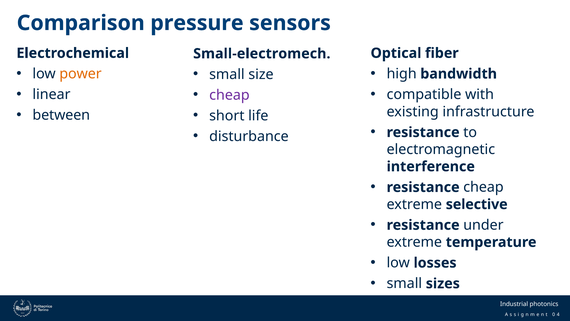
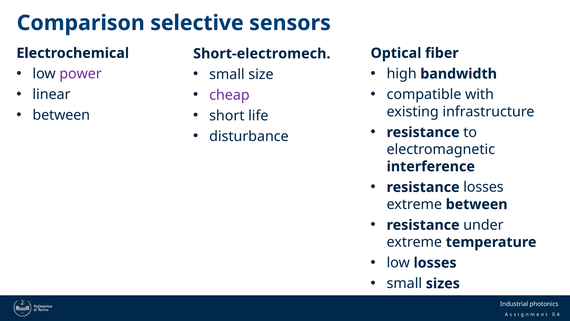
pressure: pressure -> selective
Small-electromech: Small-electromech -> Short-electromech
power colour: orange -> purple
resistance cheap: cheap -> losses
extreme selective: selective -> between
